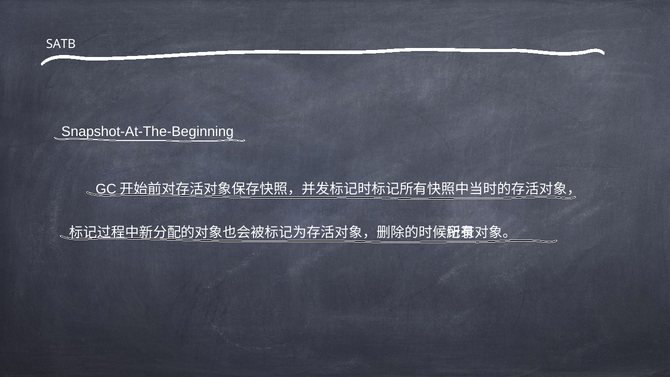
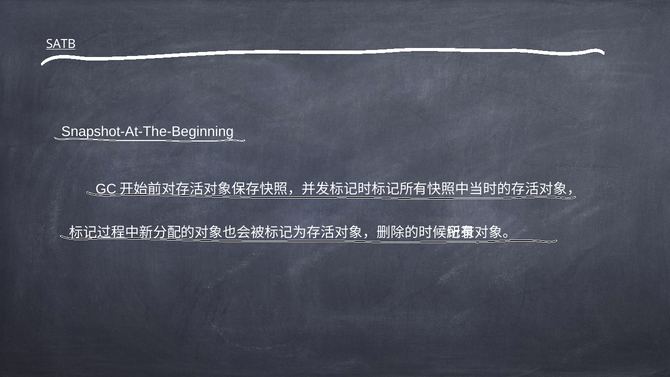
SATB underline: none -> present
